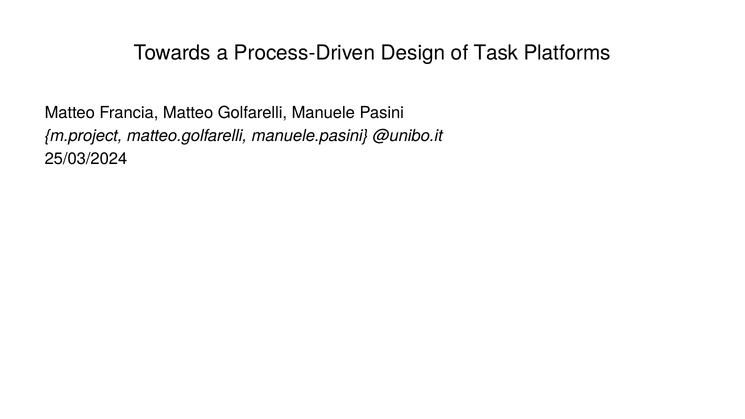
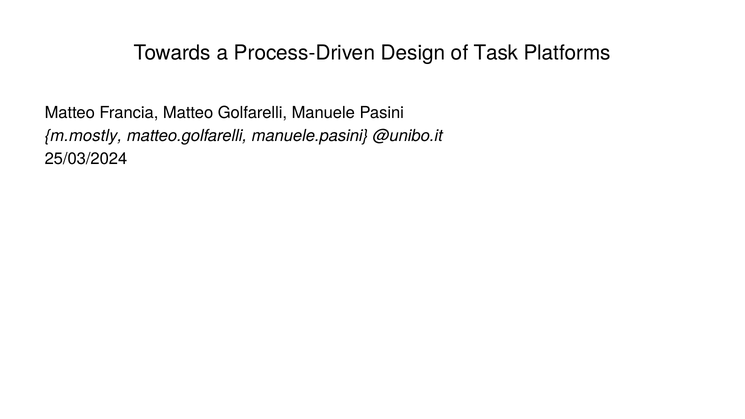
m.project: m.project -> m.mostly
